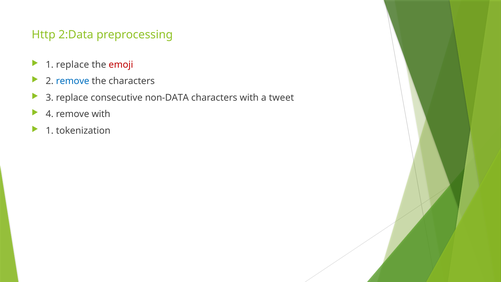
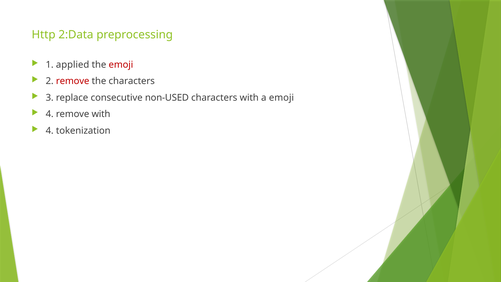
1 replace: replace -> applied
remove at (73, 81) colour: blue -> red
non-DATA: non-DATA -> non-USED
a tweet: tweet -> emoji
1 at (50, 131): 1 -> 4
